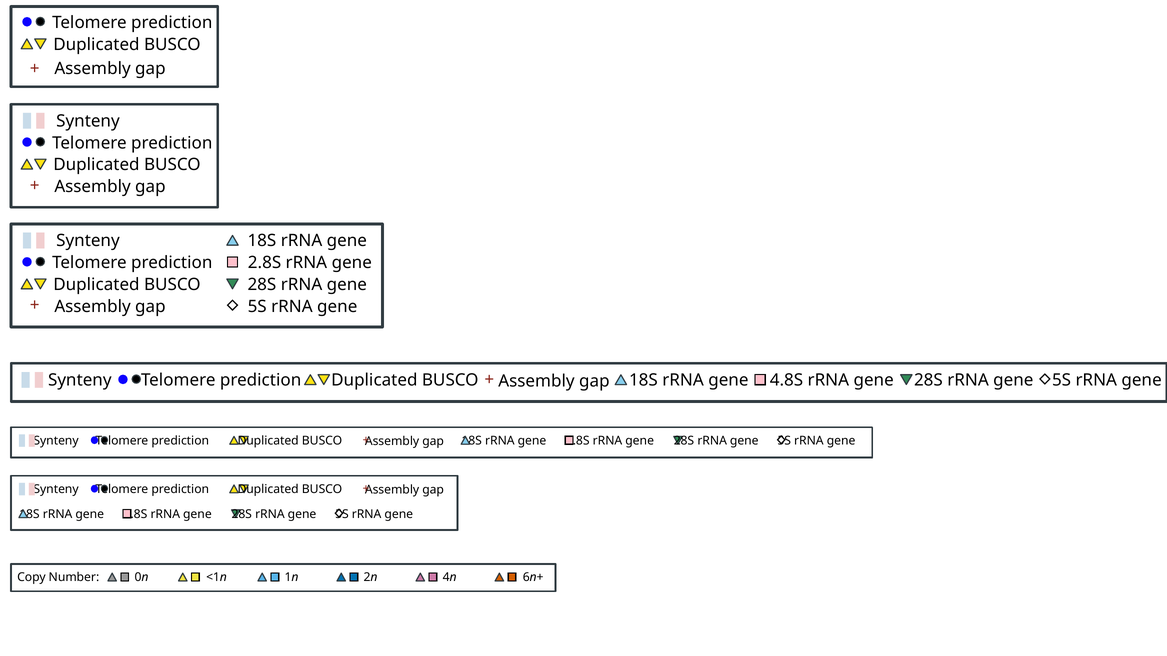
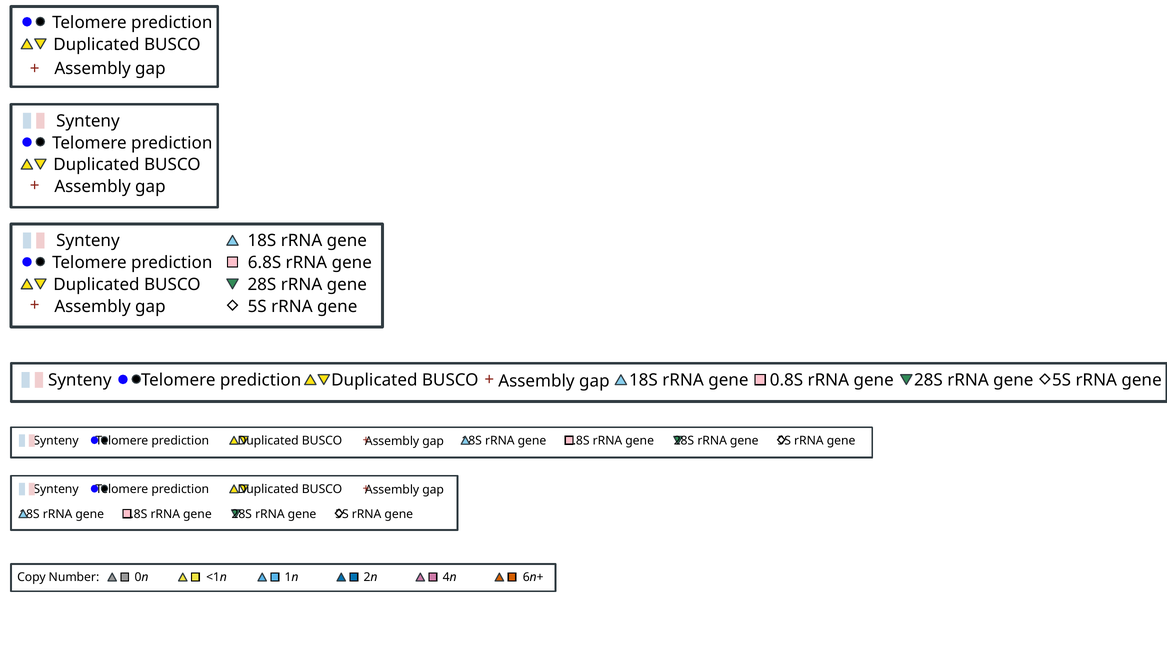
2.8S: 2.8S -> 6.8S
4.8S: 4.8S -> 0.8S
